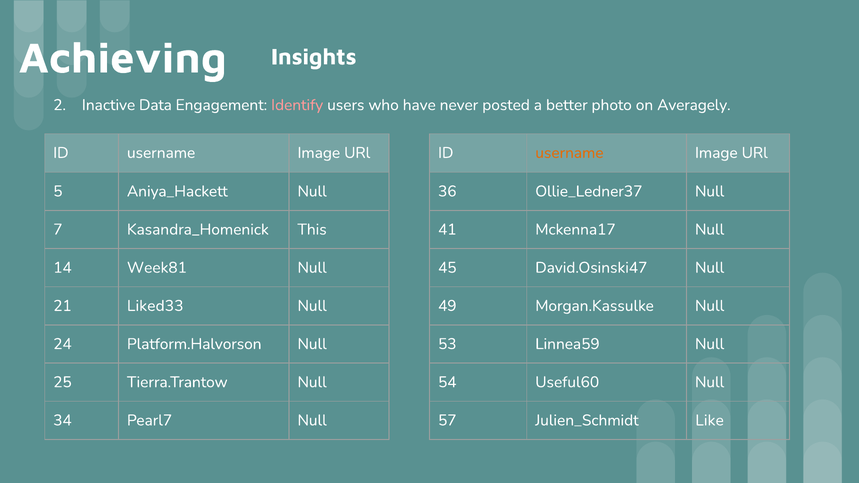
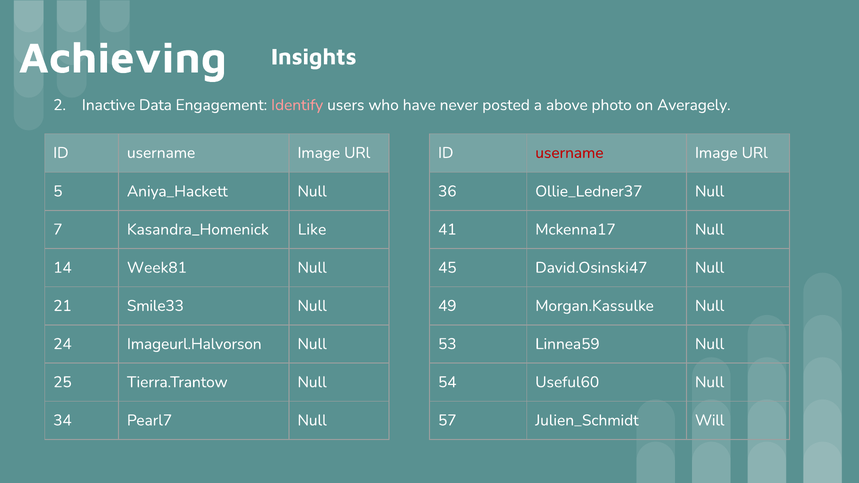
better: better -> above
username at (569, 153) colour: orange -> red
This: This -> Like
Liked33: Liked33 -> Smile33
Platform.Halvorson: Platform.Halvorson -> Imageurl.Halvorson
Like: Like -> Will
